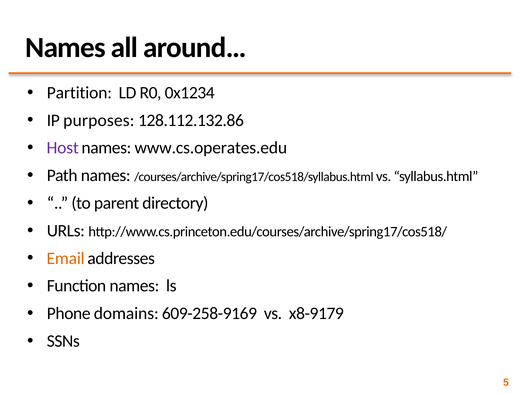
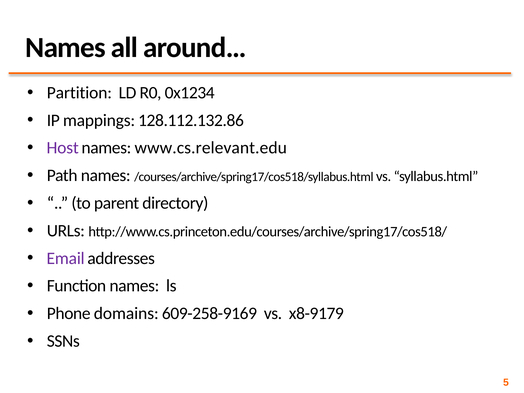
purposes: purposes -> mappings
www.cs.operates.edu: www.cs.operates.edu -> www.cs.relevant.edu
Email colour: orange -> purple
